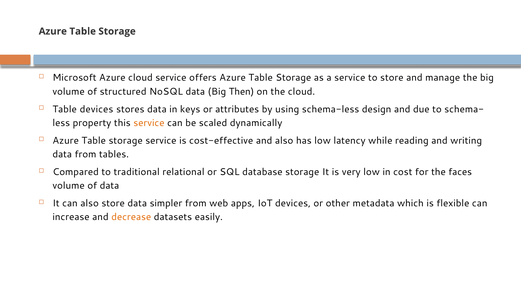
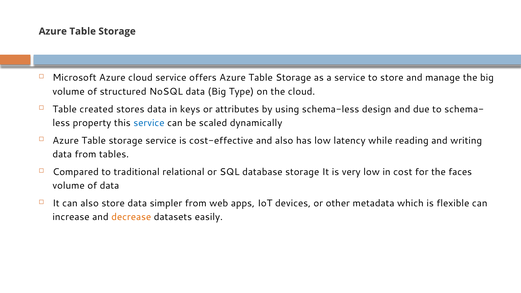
Then: Then -> Type
Table devices: devices -> created
service at (149, 123) colour: orange -> blue
